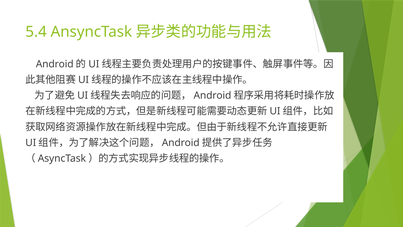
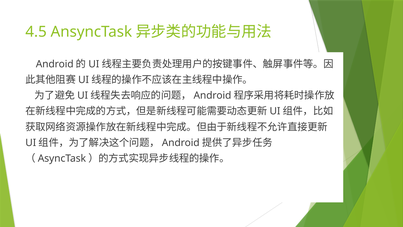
5.4: 5.4 -> 4.5
